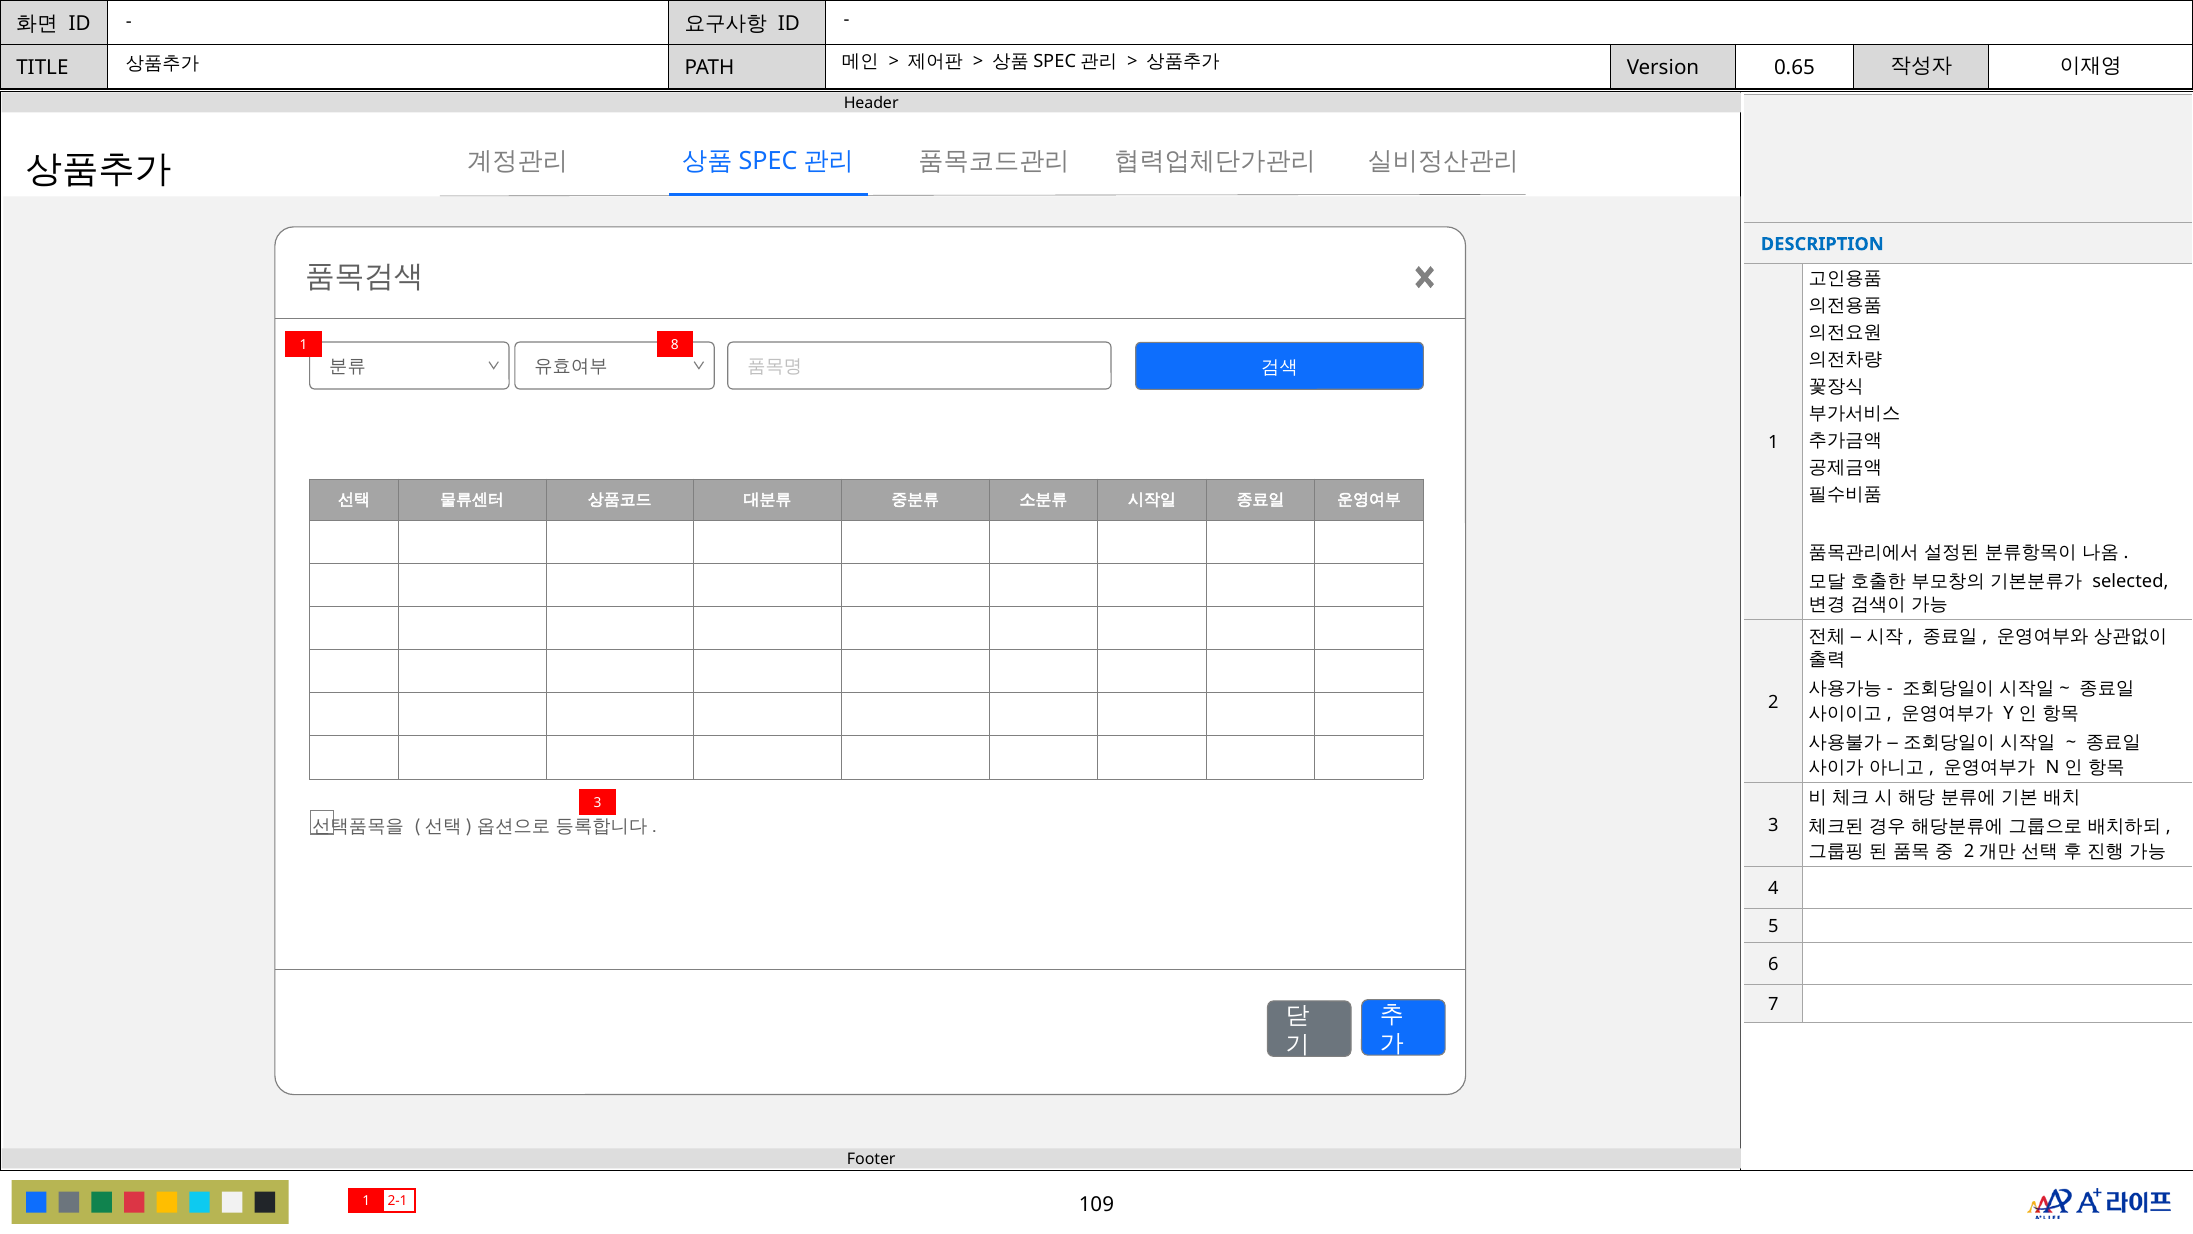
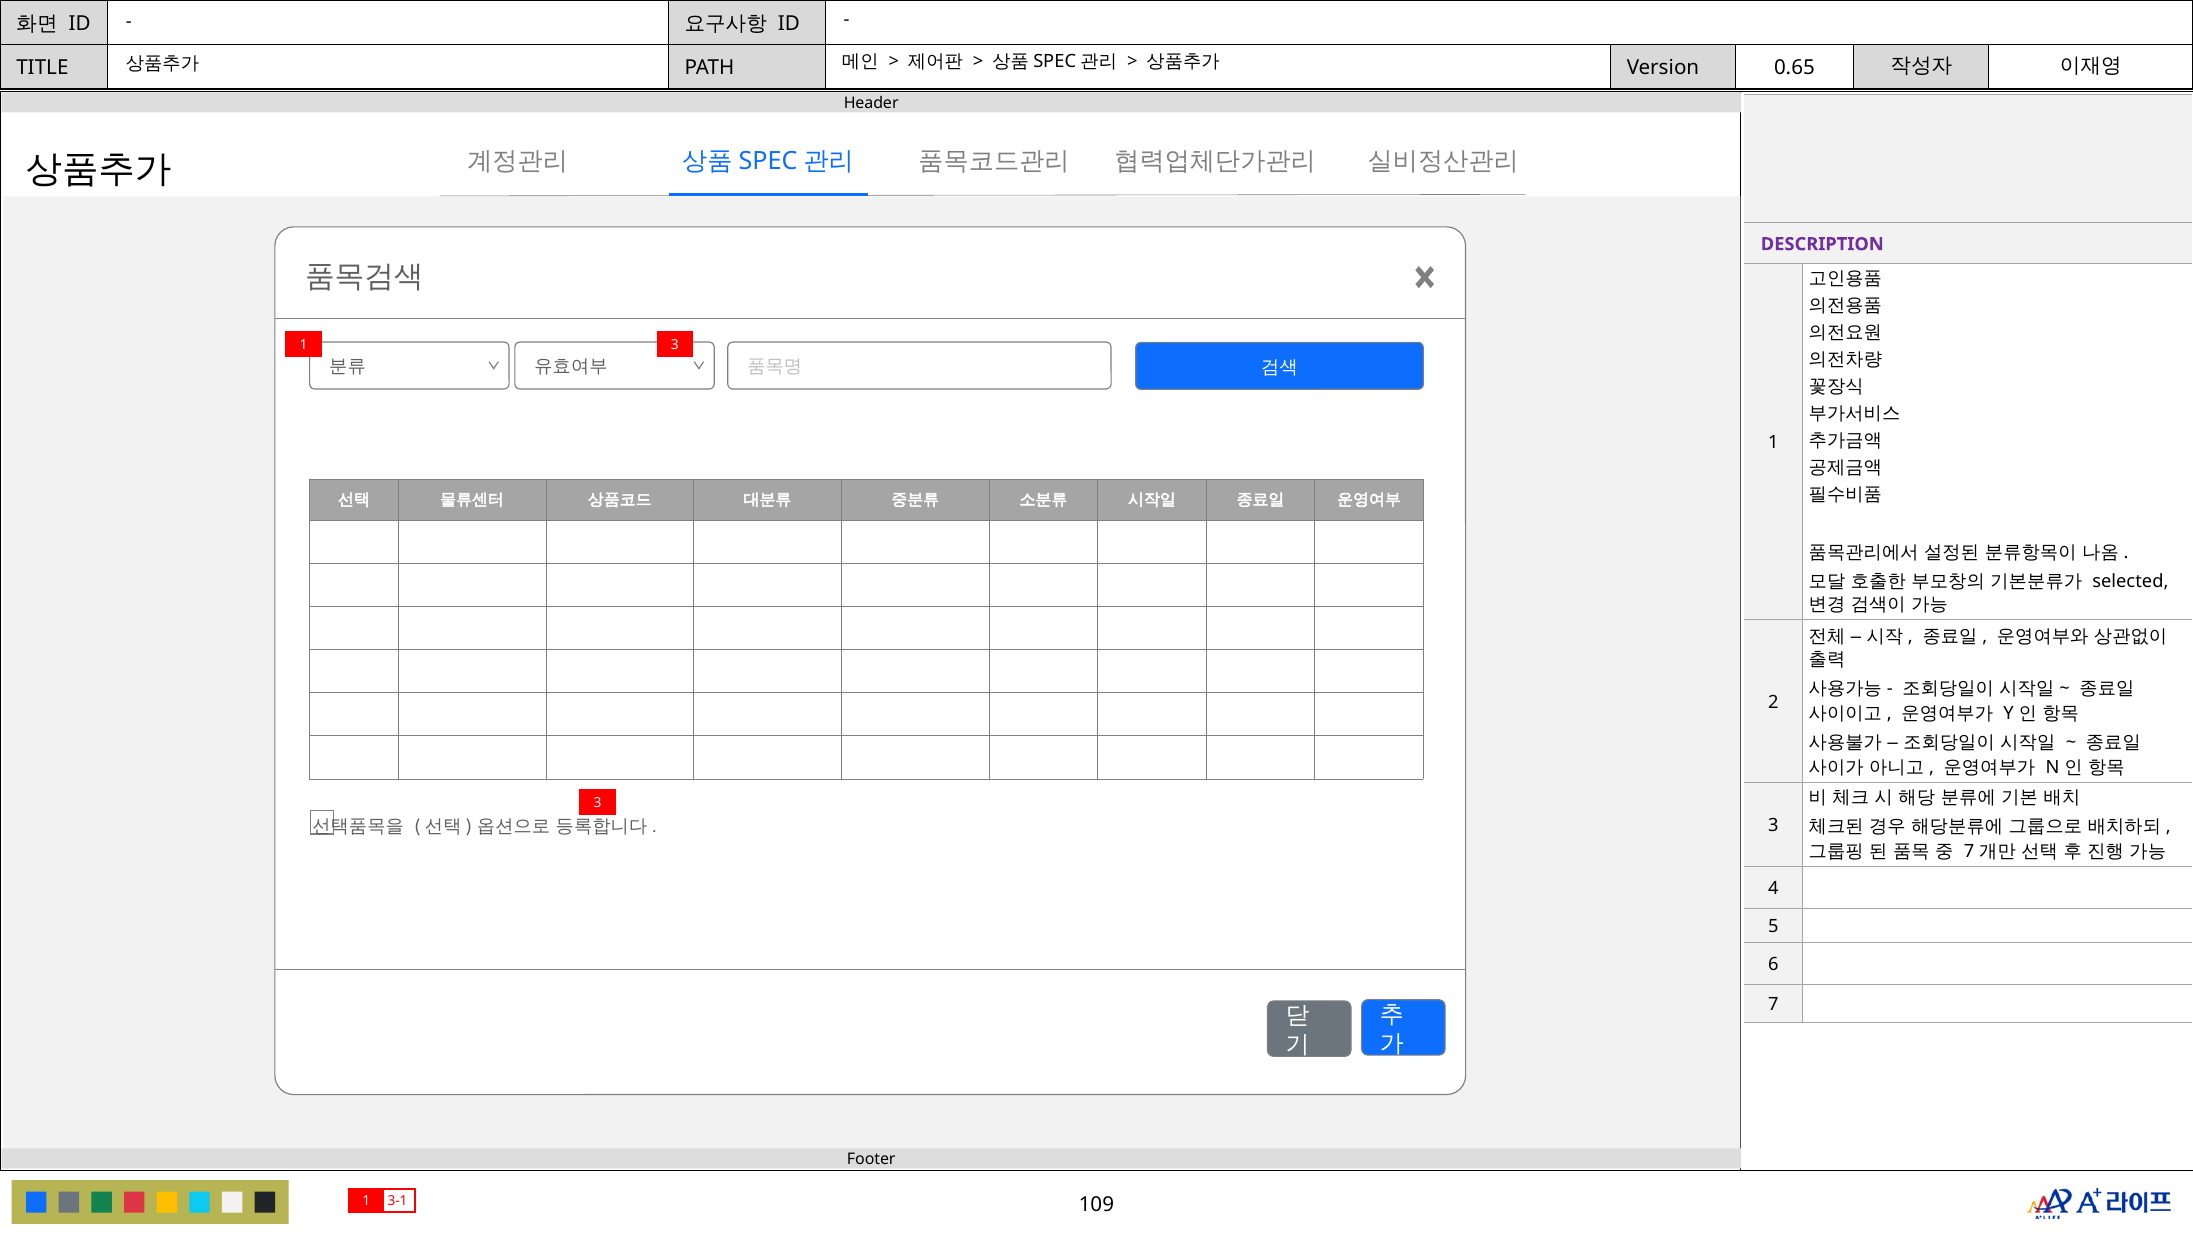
DESCRIPTION colour: blue -> purple
1 8: 8 -> 3
2 at (1969, 851): 2 -> 7
2-1: 2-1 -> 3-1
